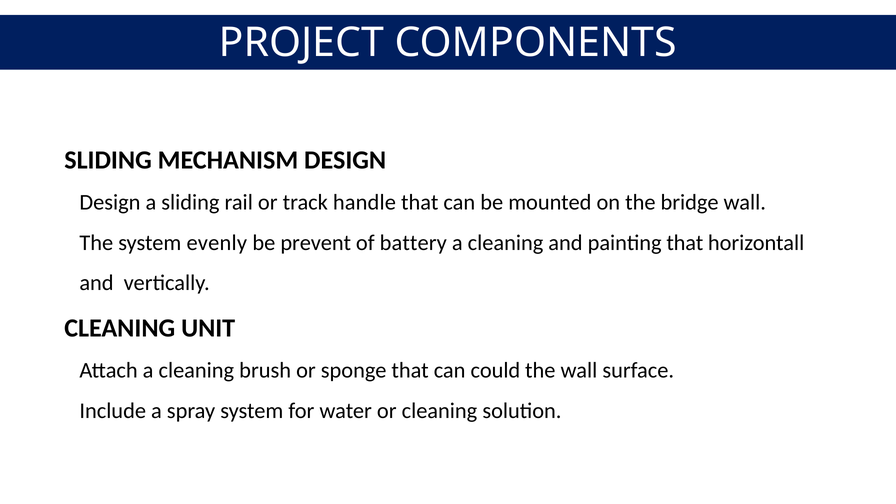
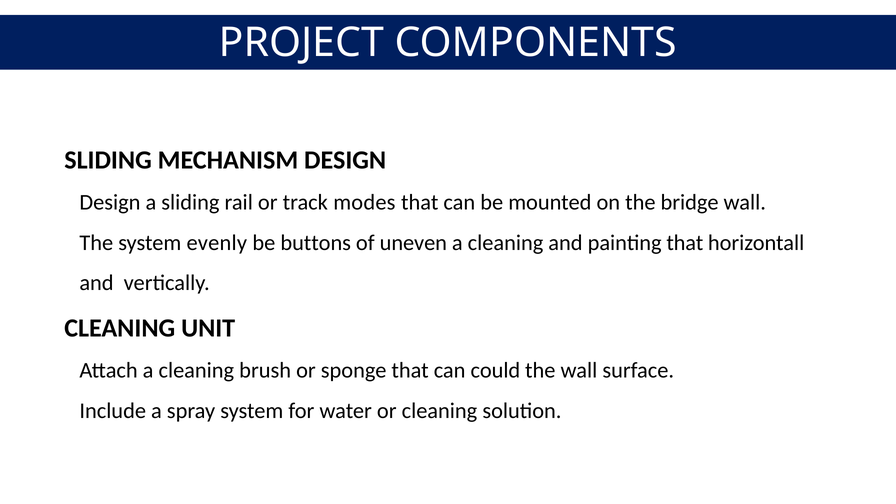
handle: handle -> modes
prevent: prevent -> buttons
battery: battery -> uneven
